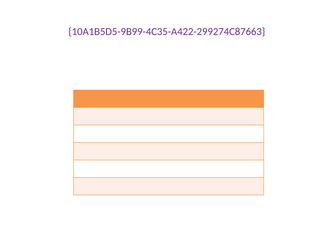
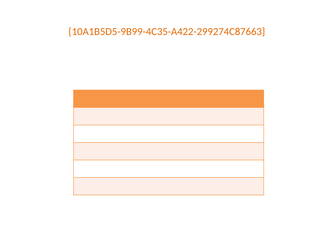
10A1B5D5-9B99-4C35-A422-299274C87663 colour: purple -> orange
